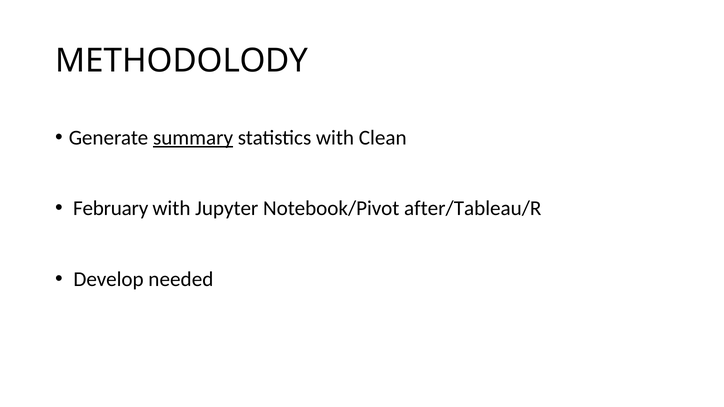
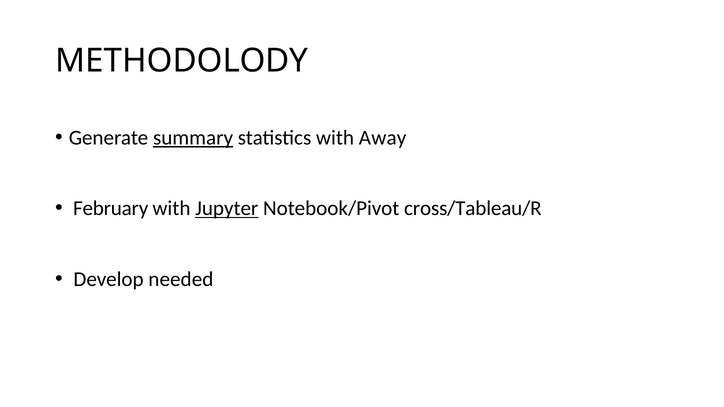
Clean: Clean -> Away
Jupyter underline: none -> present
after/Tableau/R: after/Tableau/R -> cross/Tableau/R
